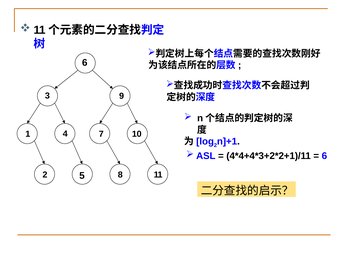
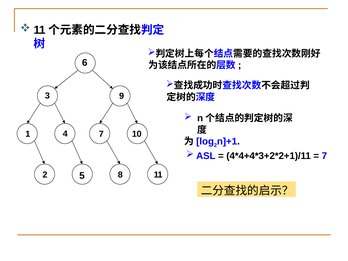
6 at (324, 156): 6 -> 7
